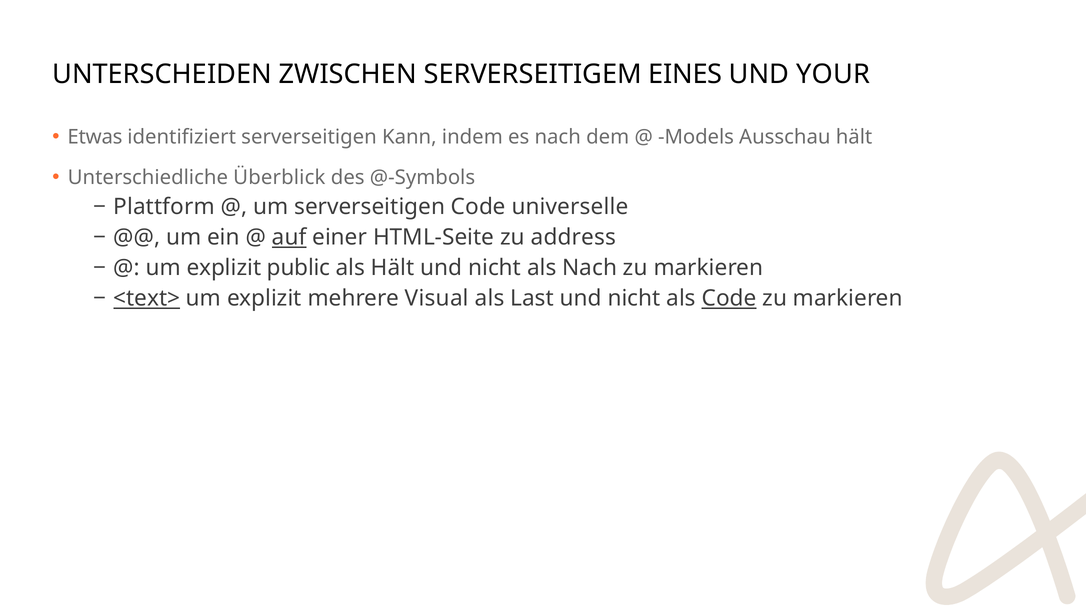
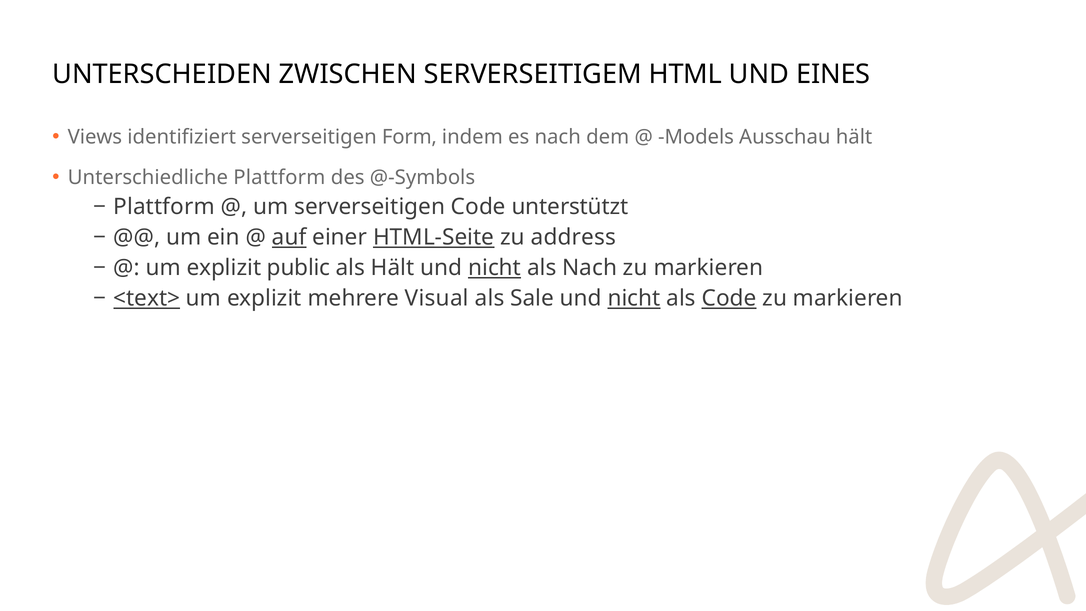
EINES: EINES -> HTML
YOUR: YOUR -> EINES
Etwas: Etwas -> Views
Kann: Kann -> Form
Unterschiedliche Überblick: Überblick -> Plattform
universelle: universelle -> unterstützt
HTML-Seite underline: none -> present
nicht at (495, 268) underline: none -> present
Last: Last -> Sale
nicht at (634, 299) underline: none -> present
